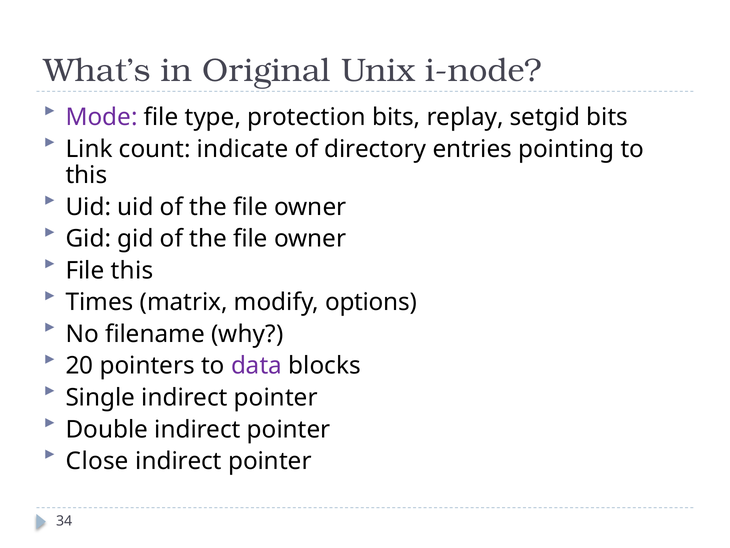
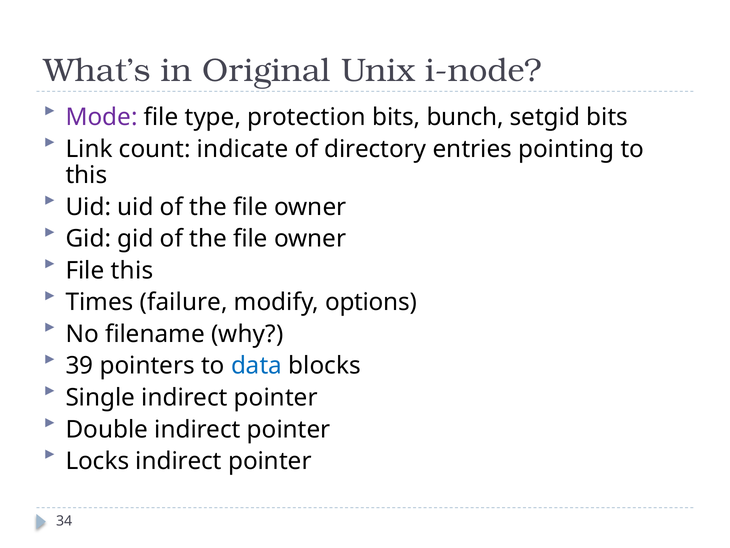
replay: replay -> bunch
matrix: matrix -> failure
20: 20 -> 39
data colour: purple -> blue
Close: Close -> Locks
